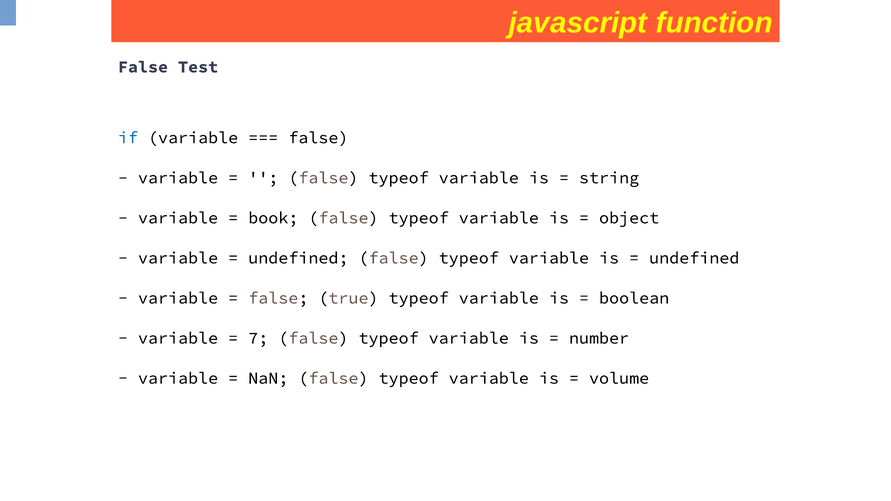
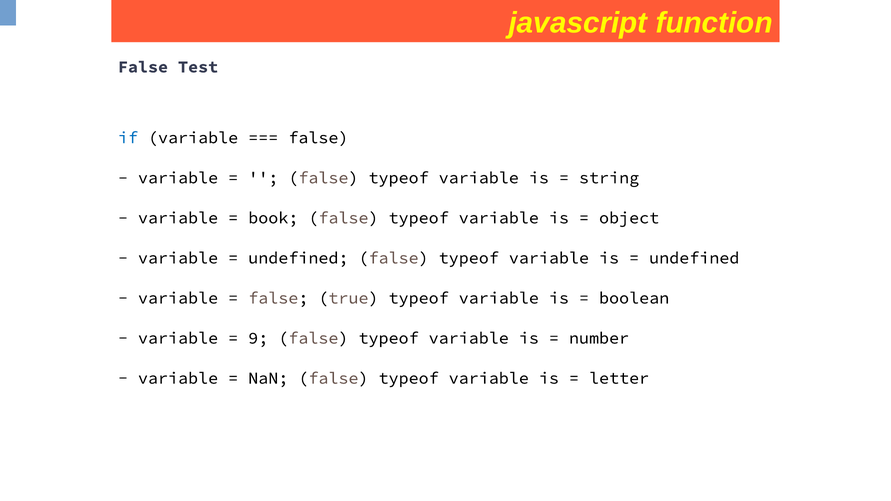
7: 7 -> 9
volume: volume -> letter
